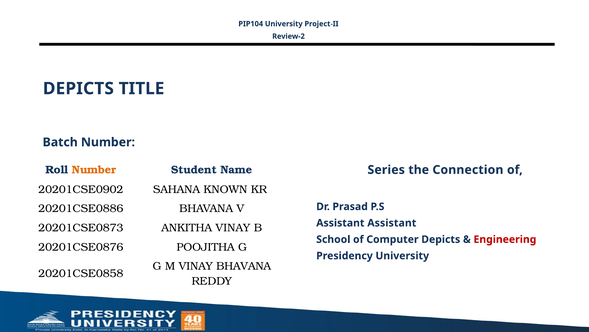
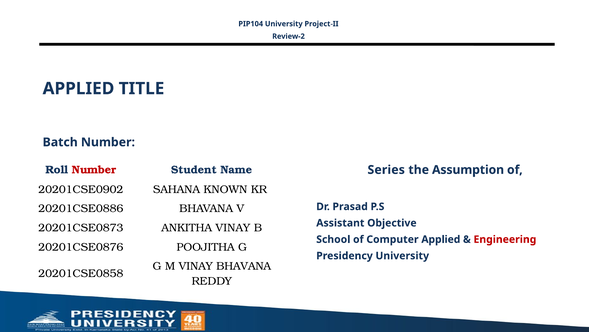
DEPICTS at (78, 88): DEPICTS -> APPLIED
Number at (94, 169) colour: orange -> red
Connection: Connection -> Assumption
Assistant Assistant: Assistant -> Objective
Computer Depicts: Depicts -> Applied
